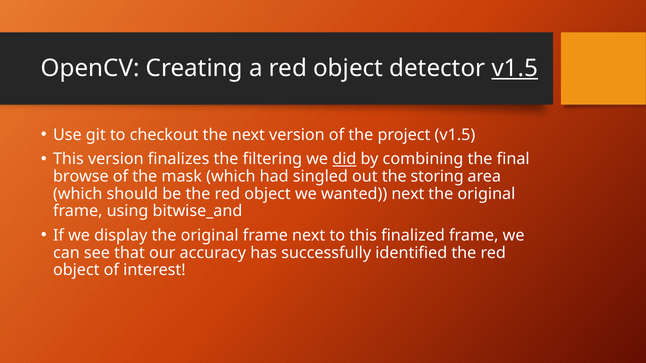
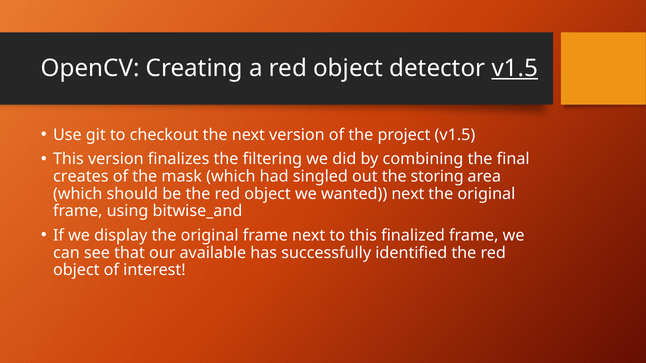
did underline: present -> none
browse: browse -> creates
accuracy: accuracy -> available
